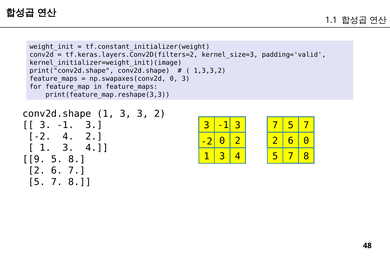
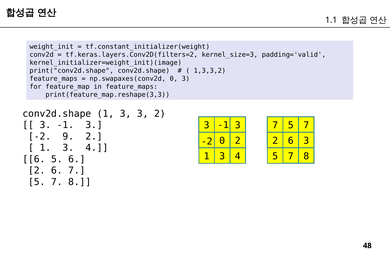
-2 4: 4 -> 9
6 0: 0 -> 3
9 at (34, 159): 9 -> 6
5 8: 8 -> 6
